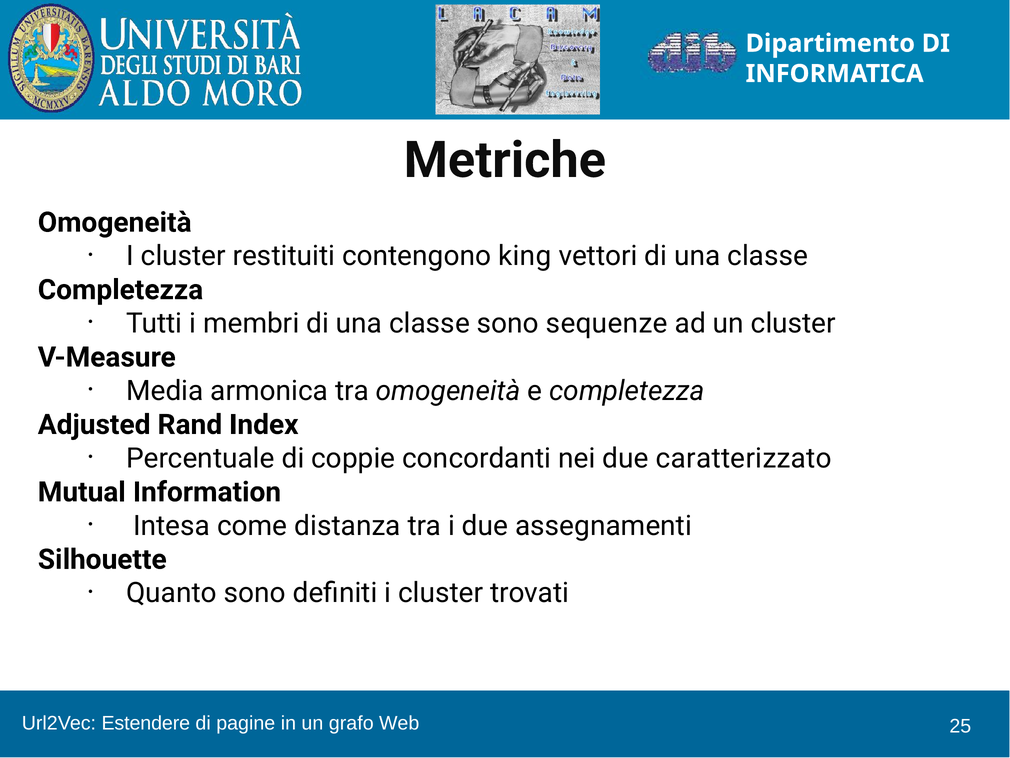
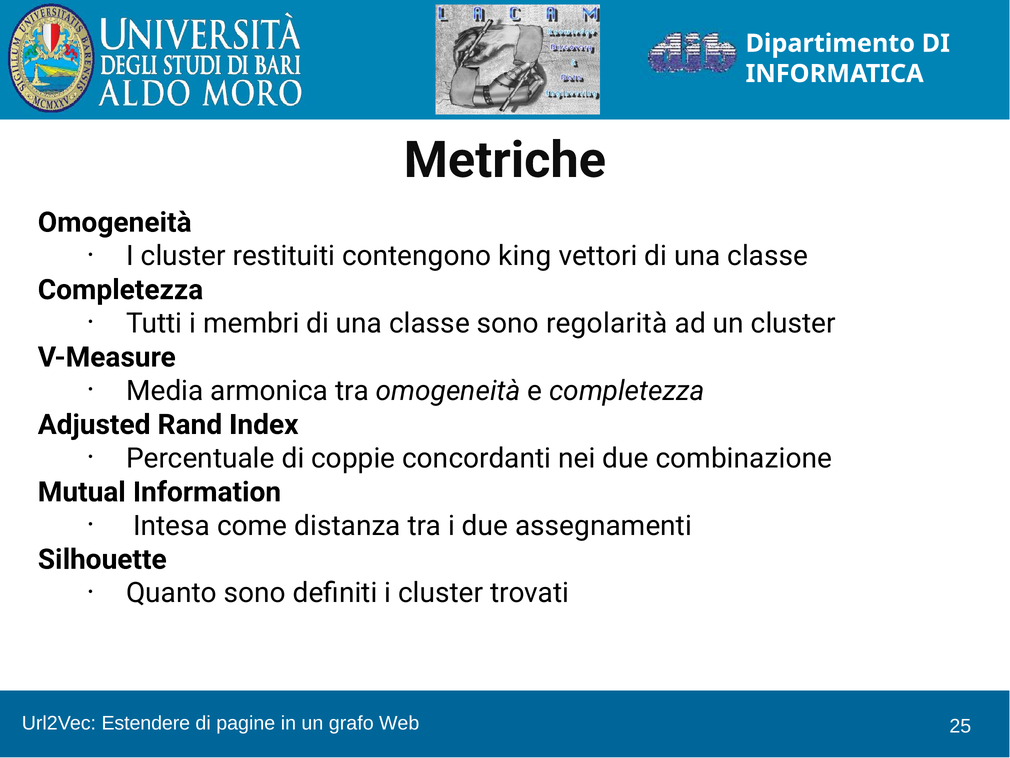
sequenze: sequenze -> regolarità
caratterizzato: caratterizzato -> combinazione
